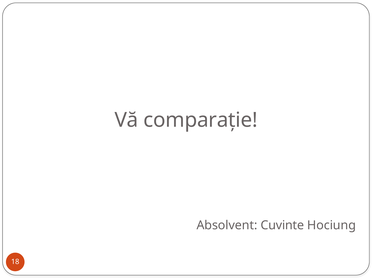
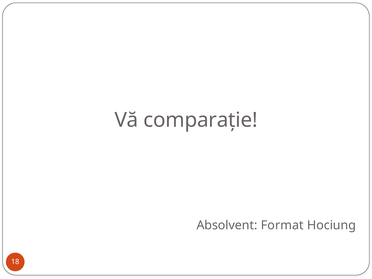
Cuvinte: Cuvinte -> Format
